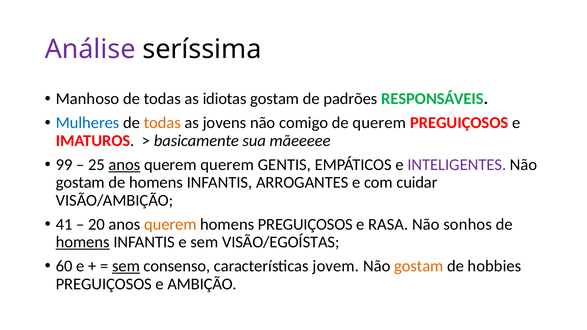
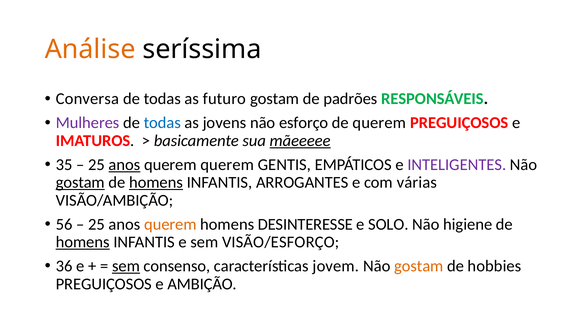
Análise colour: purple -> orange
Manhoso: Manhoso -> Conversa
idiotas: idiotas -> futuro
Mulheres colour: blue -> purple
todas at (162, 123) colour: orange -> blue
comigo: comigo -> esforço
mãeeeee underline: none -> present
99: 99 -> 35
gostam at (80, 183) underline: none -> present
homens at (156, 183) underline: none -> present
cuidar: cuidar -> várias
41: 41 -> 56
20 at (96, 224): 20 -> 25
homens PREGUIÇOSOS: PREGUIÇOSOS -> DESINTERESSE
RASA: RASA -> SOLO
sonhos: sonhos -> higiene
VISÃO/EGOÍSTAS: VISÃO/EGOÍSTAS -> VISÃO/ESFORÇO
60: 60 -> 36
